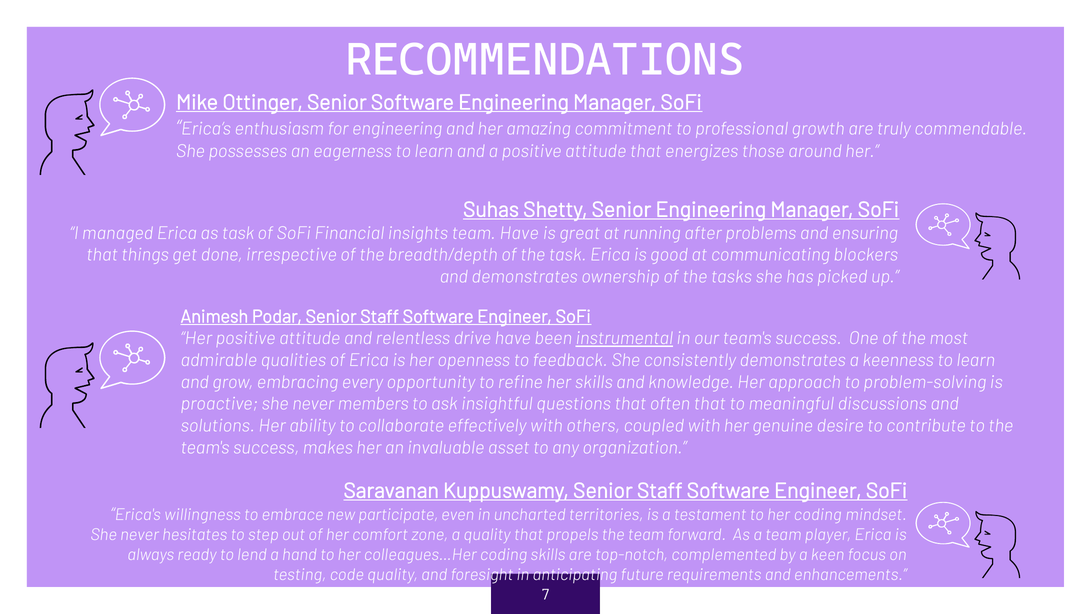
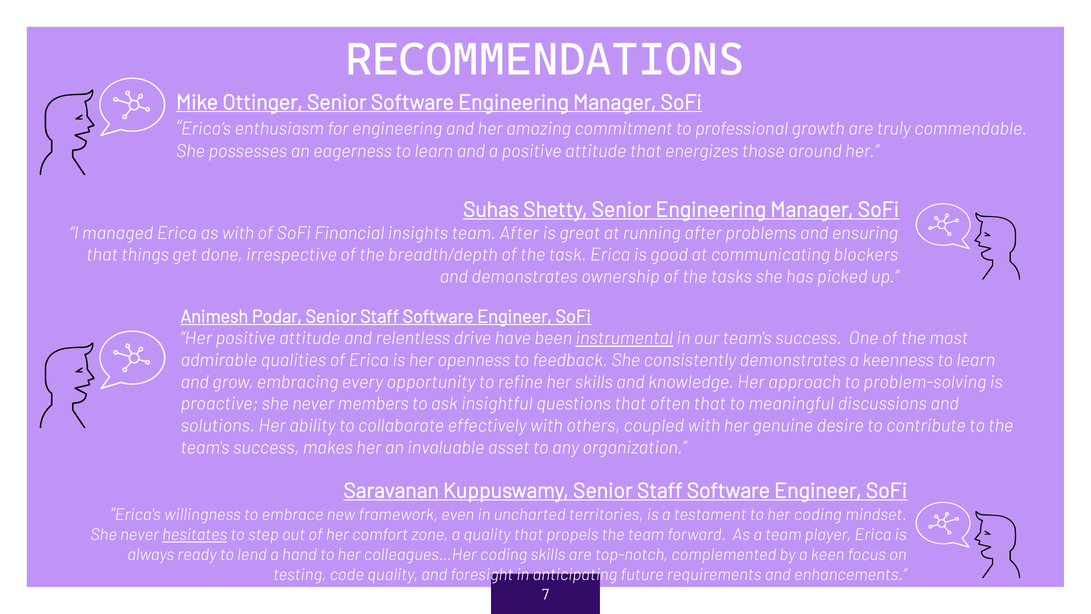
as task: task -> with
team Have: Have -> After
participate: participate -> framework
hesitates underline: none -> present
